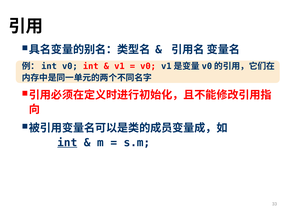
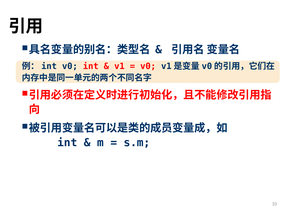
int at (67, 143) underline: present -> none
